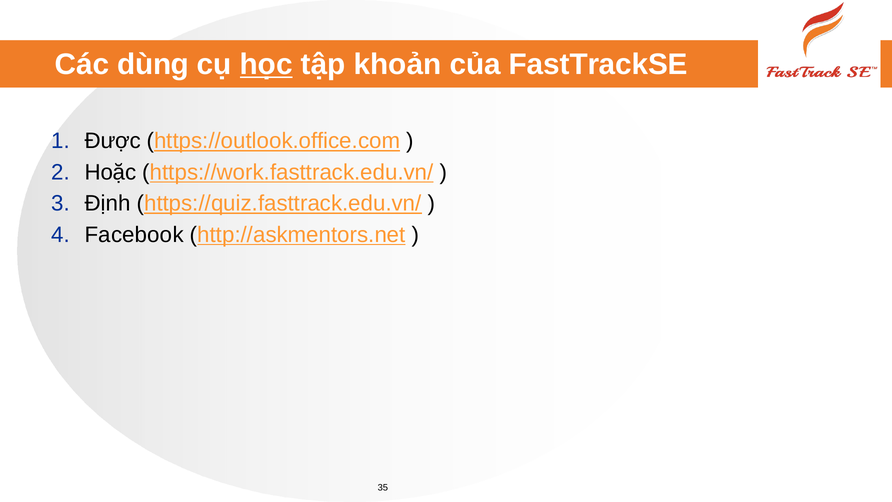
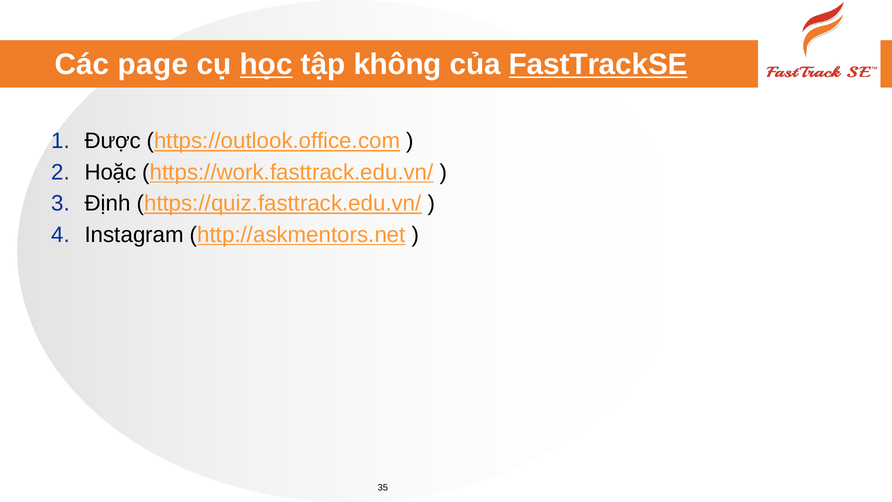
dùng: dùng -> page
khoản: khoản -> không
FastTrackSE underline: none -> present
Facebook: Facebook -> Instagram
